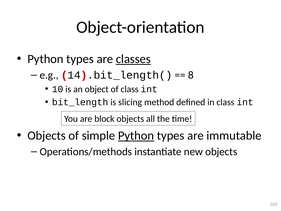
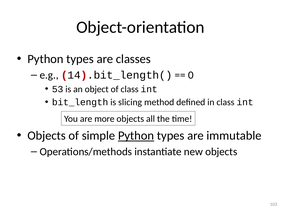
classes underline: present -> none
8: 8 -> 0
10: 10 -> 53
block: block -> more
